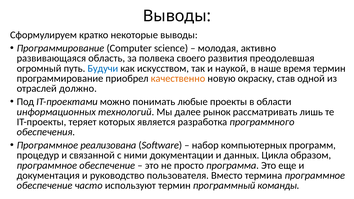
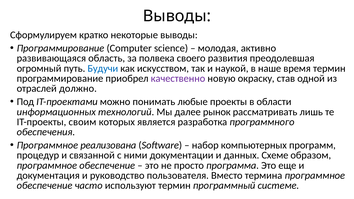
качественно colour: orange -> purple
теряет: теряет -> своим
Цикла: Цикла -> Схеме
команды: команды -> системе
